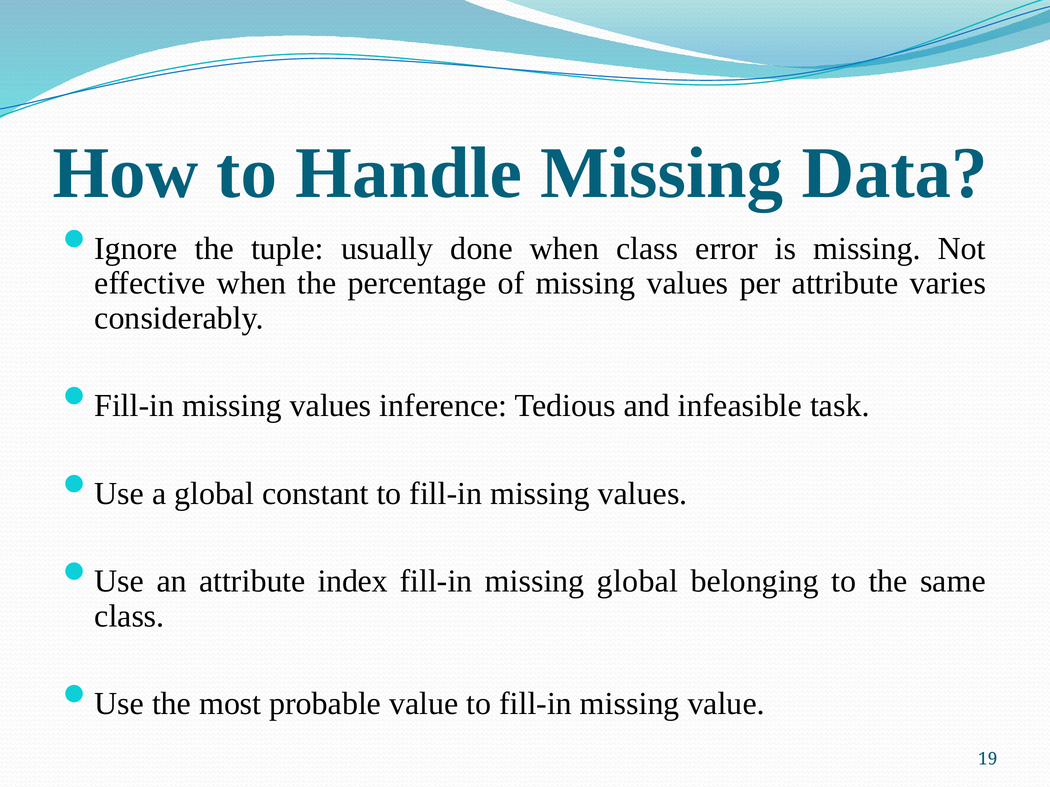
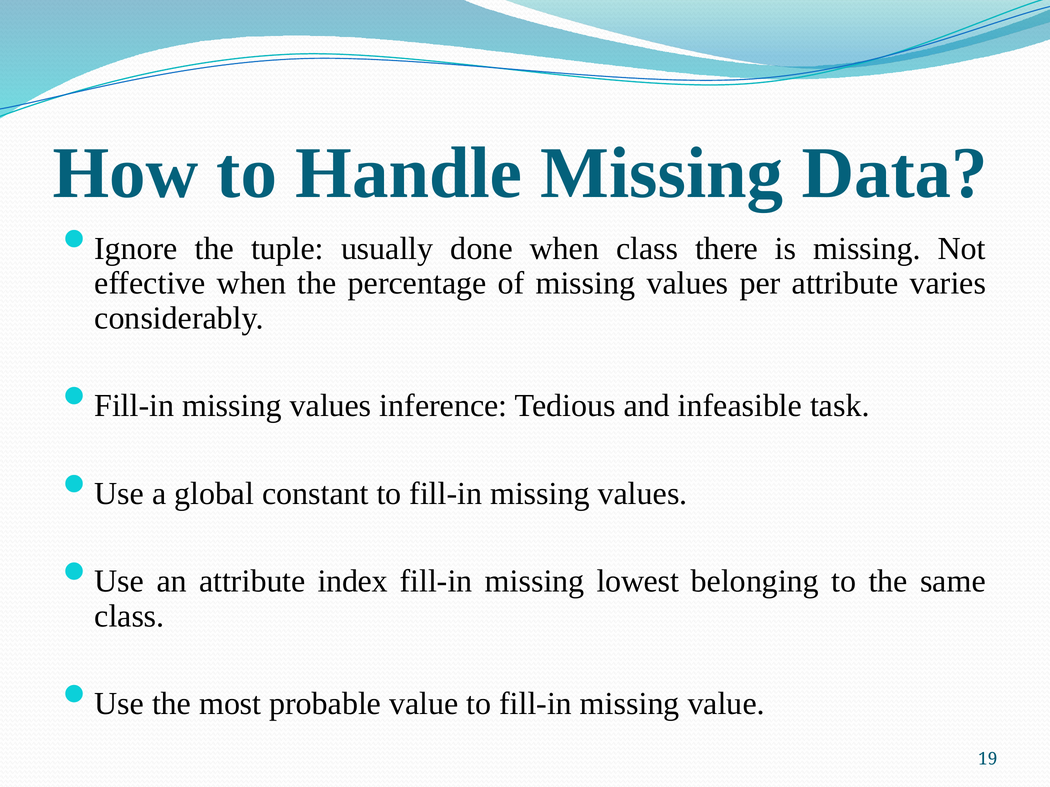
error: error -> there
missing global: global -> lowest
